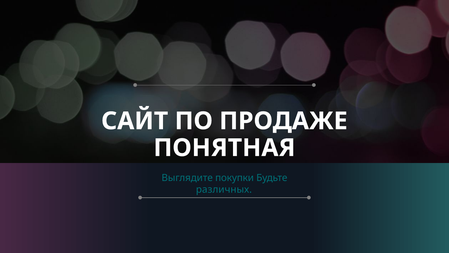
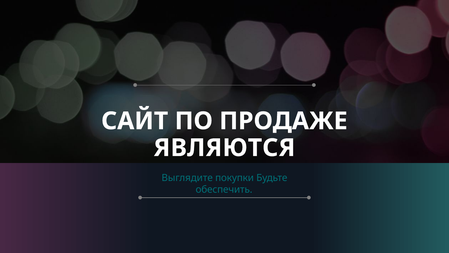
ПОНЯТНАЯ: ПОНЯТНАЯ -> ЯВЛЯЮТСЯ
различных: различных -> обеспечить
